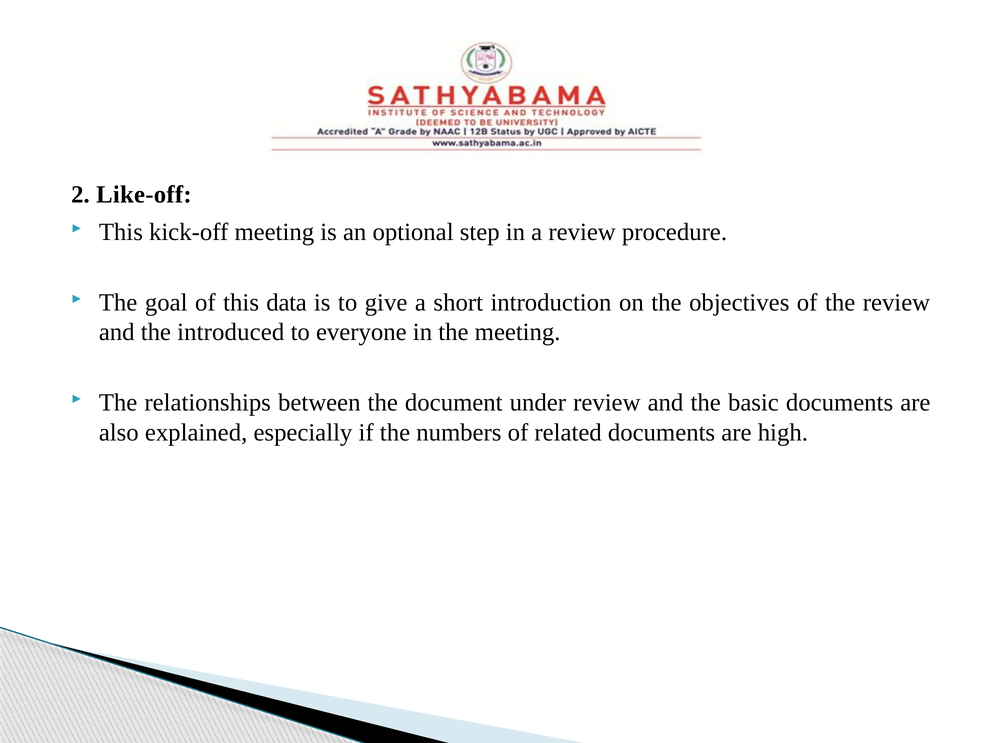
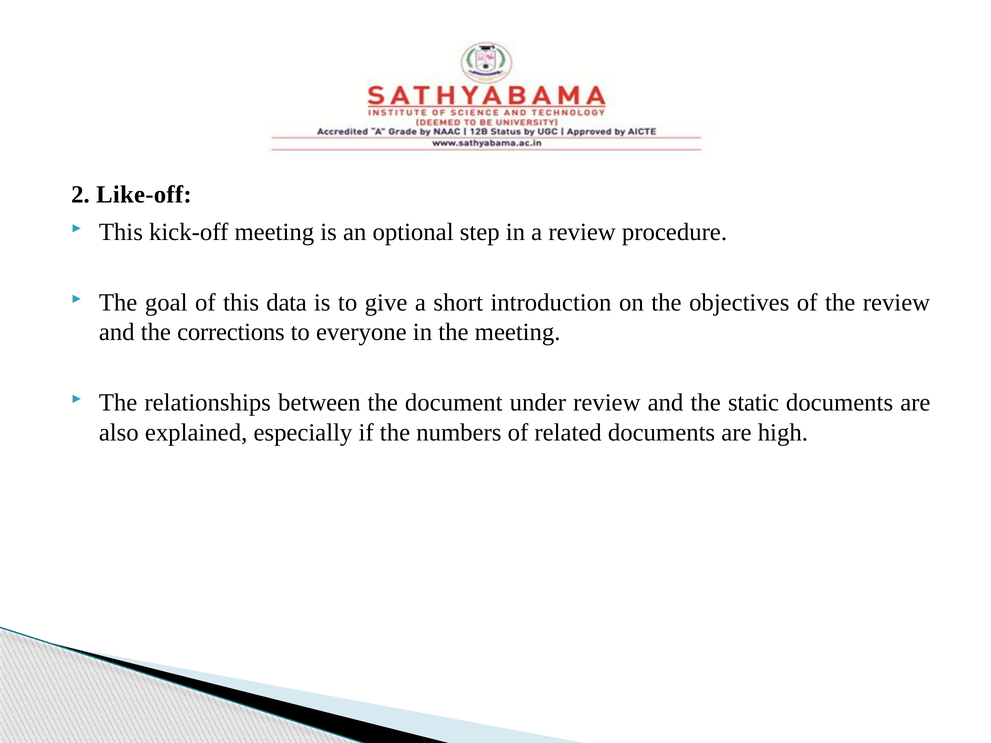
introduced: introduced -> corrections
basic: basic -> static
